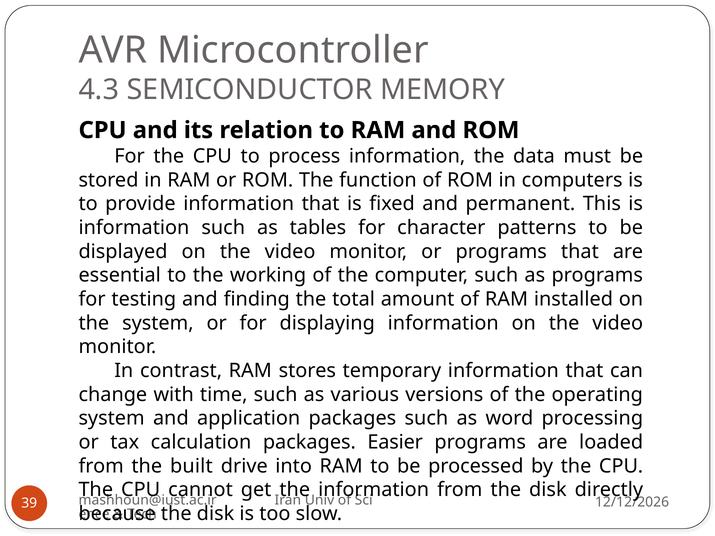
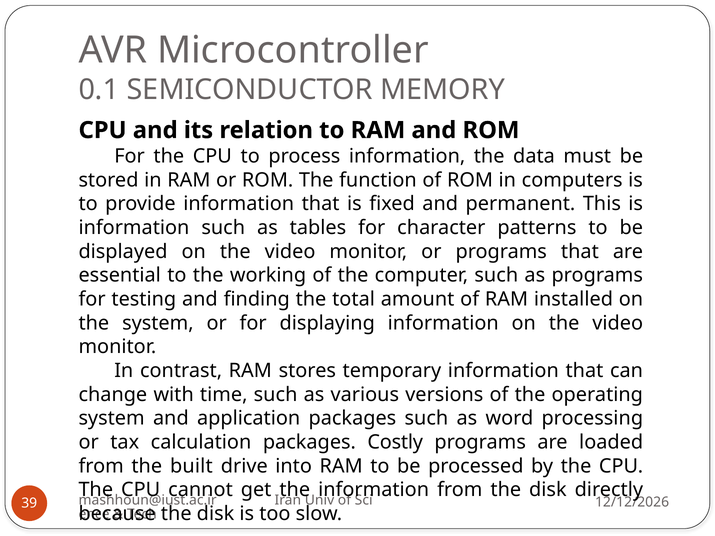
4.3: 4.3 -> 0.1
Easier: Easier -> Costly
